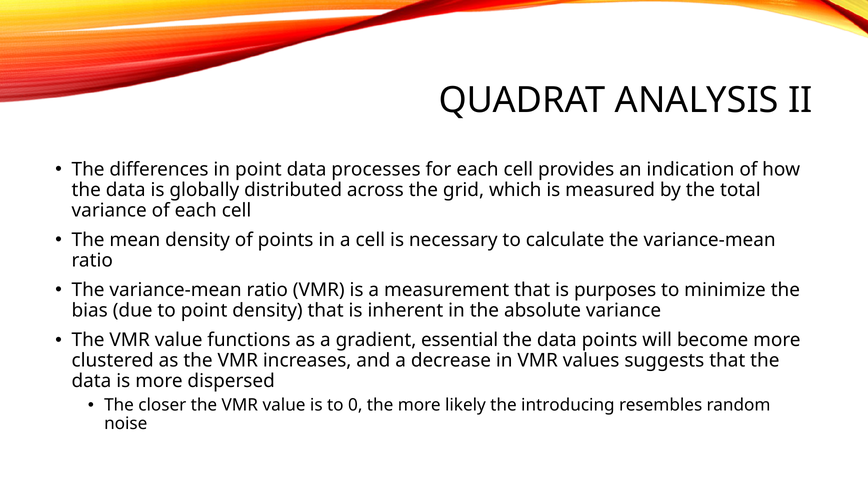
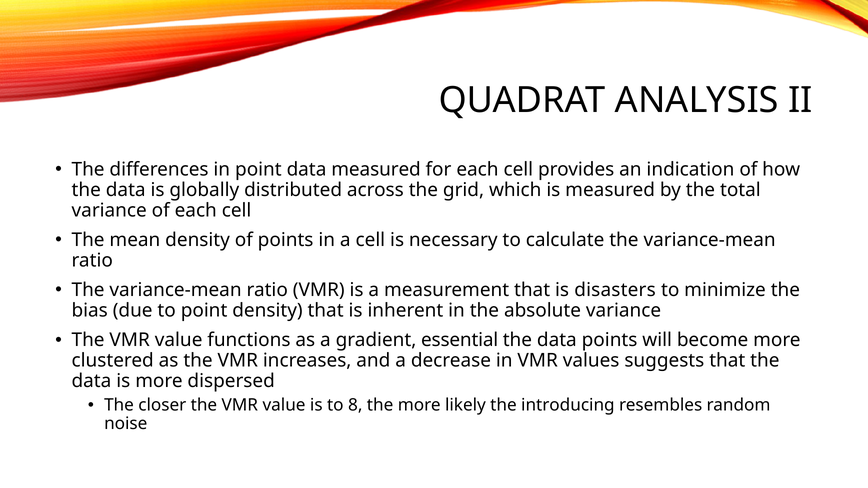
data processes: processes -> measured
purposes: purposes -> disasters
0: 0 -> 8
